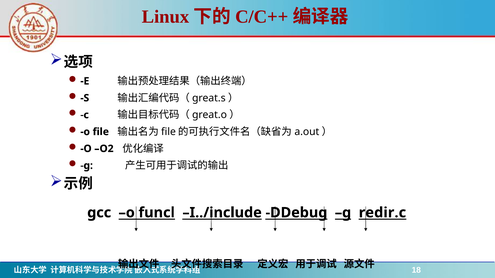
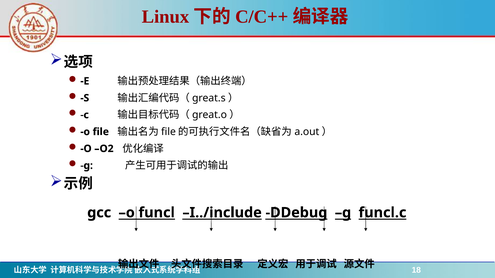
redir.c: redir.c -> funcl.c
